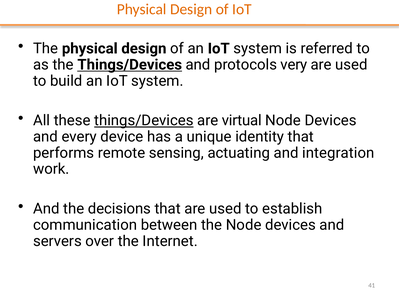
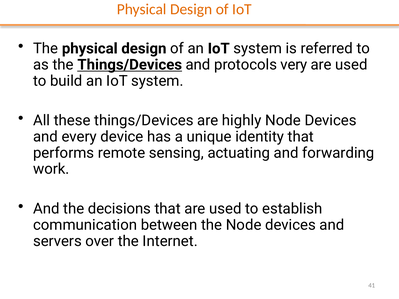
things/Devices at (144, 121) underline: present -> none
virtual: virtual -> highly
integration: integration -> forwarding
